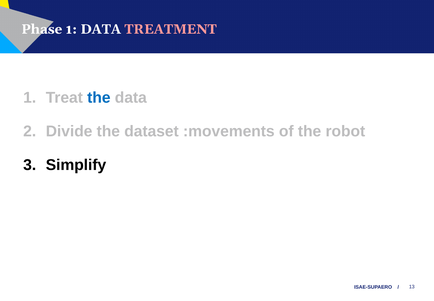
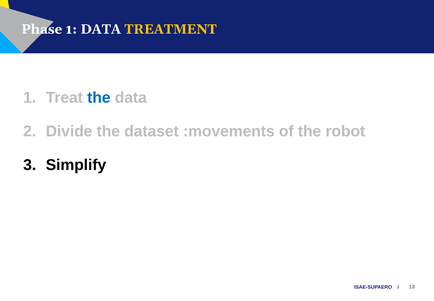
TREATMENT colour: pink -> yellow
